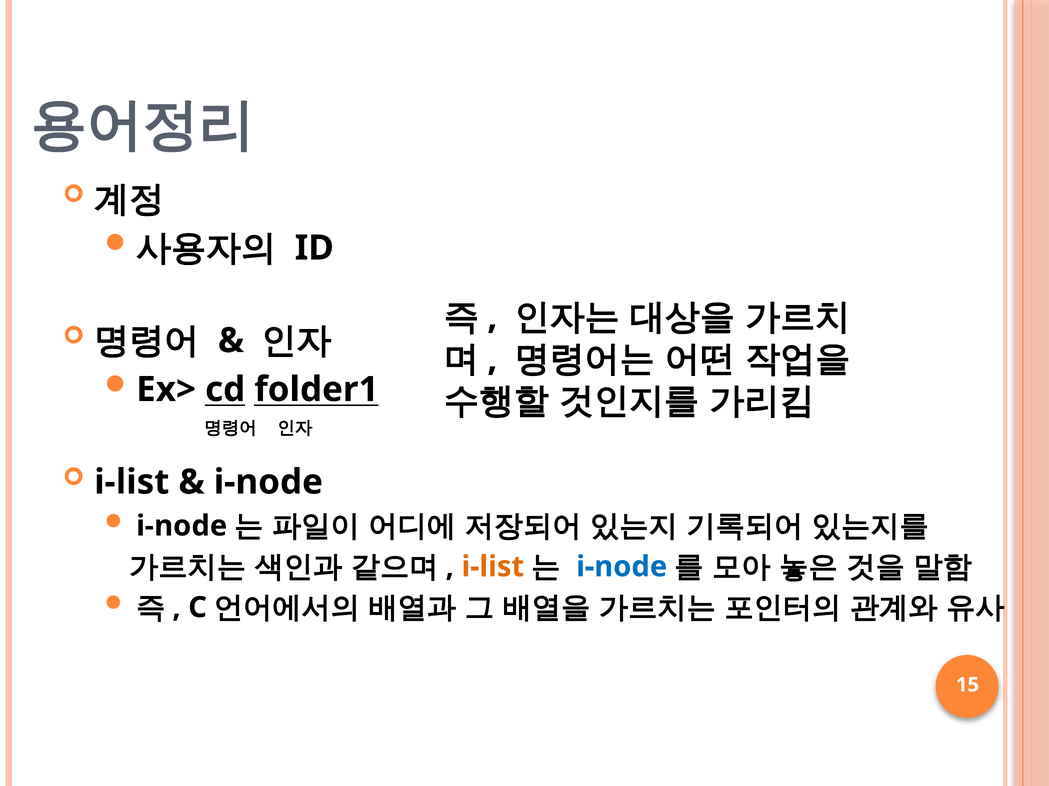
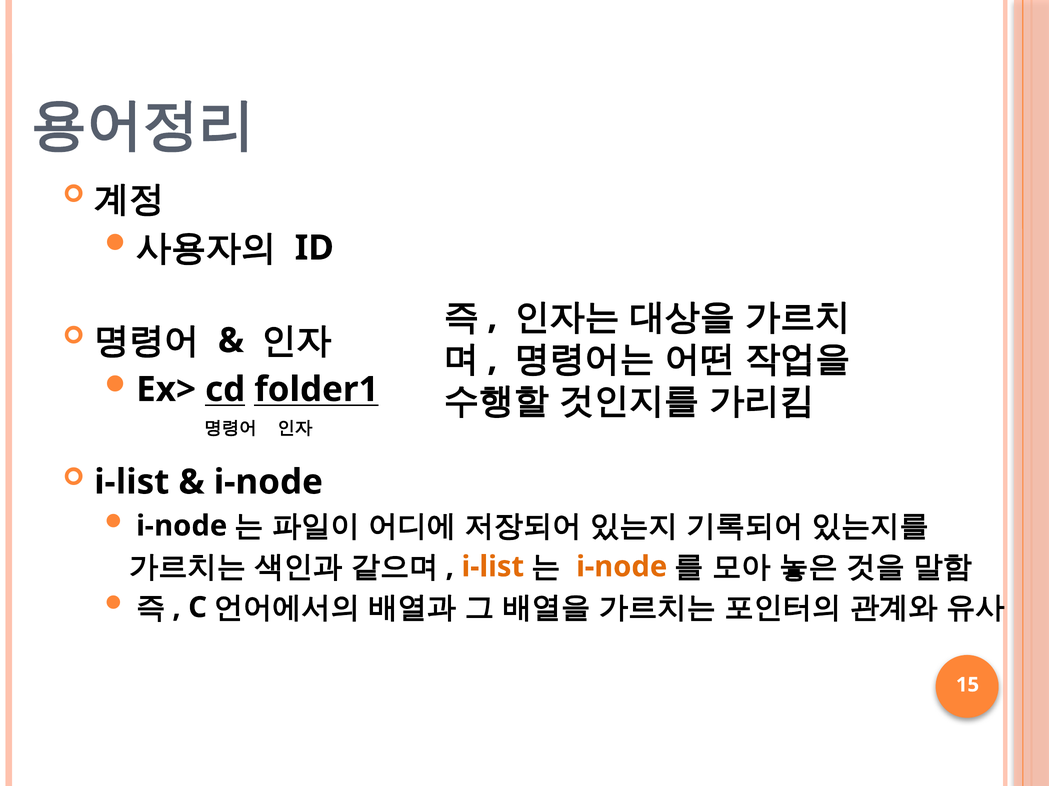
i-node at (622, 567) colour: blue -> orange
